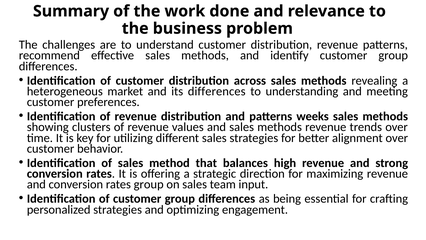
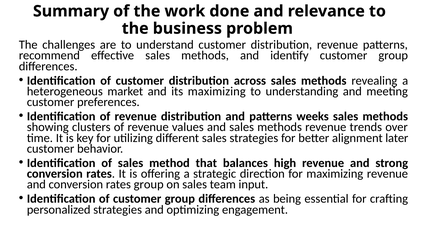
its differences: differences -> maximizing
alignment over: over -> later
